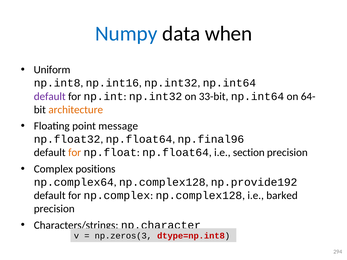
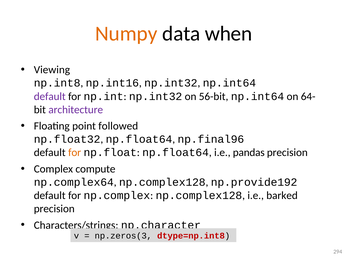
Numpy colour: blue -> orange
Uniform: Uniform -> Viewing
33-bit: 33-bit -> 56-bit
architecture colour: orange -> purple
message: message -> followed
section: section -> pandas
positions: positions -> compute
